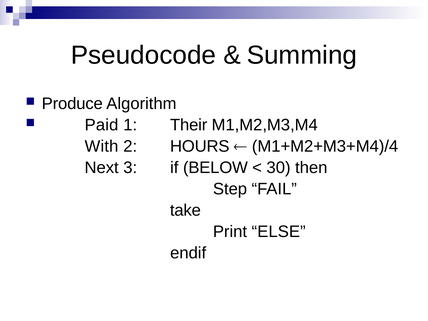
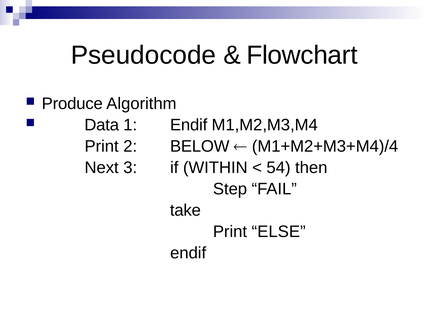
Summing: Summing -> Flowchart
Paid: Paid -> Data
1 Their: Their -> Endif
With at (102, 146): With -> Print
HOURS: HOURS -> BELOW
BELOW: BELOW -> WITHIN
30: 30 -> 54
